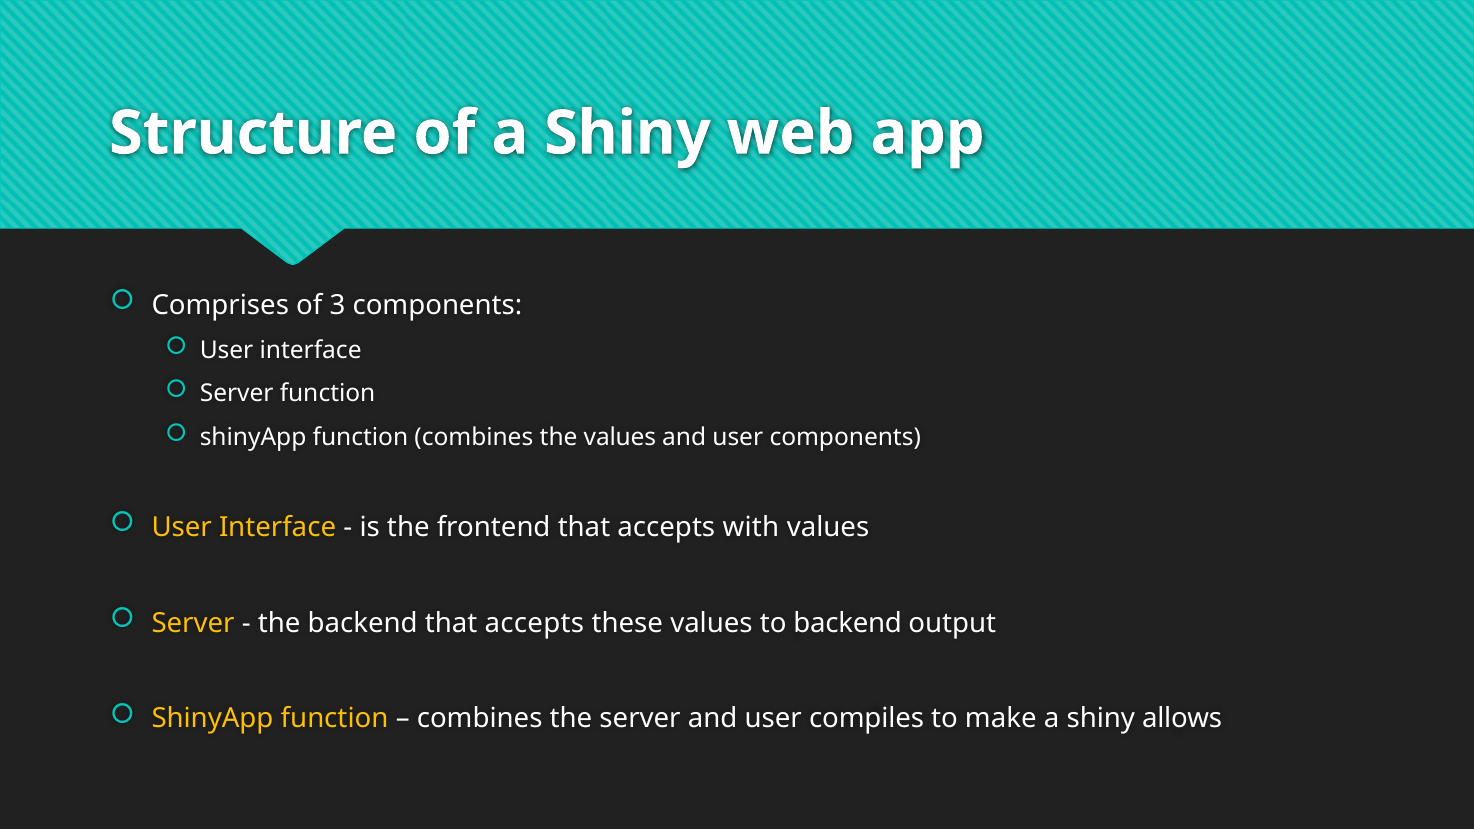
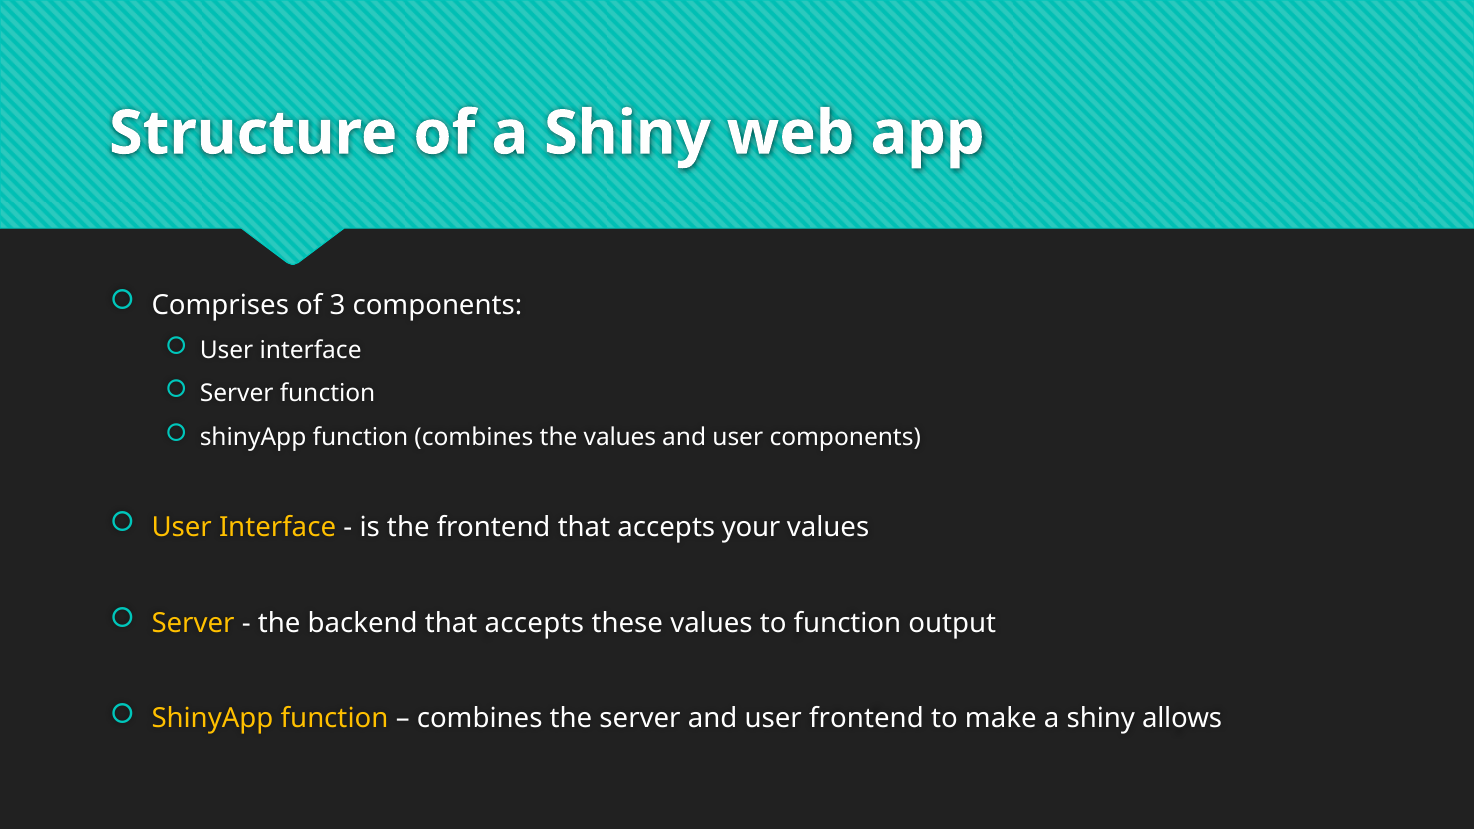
with: with -> your
to backend: backend -> function
user compiles: compiles -> frontend
